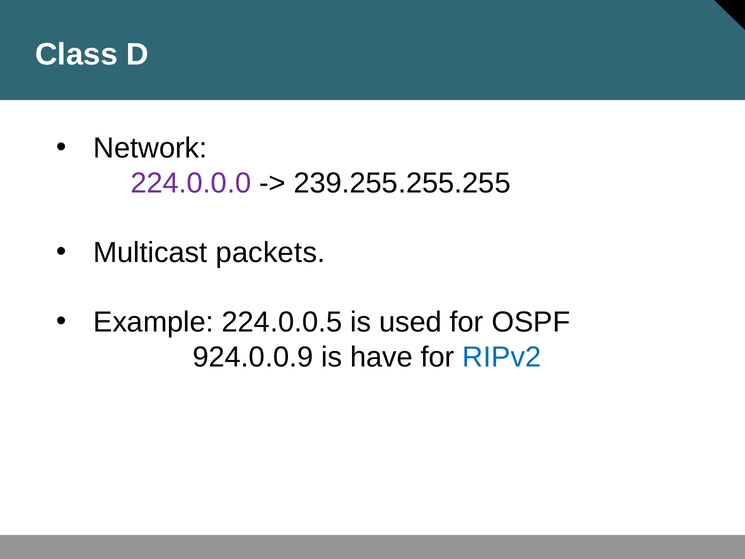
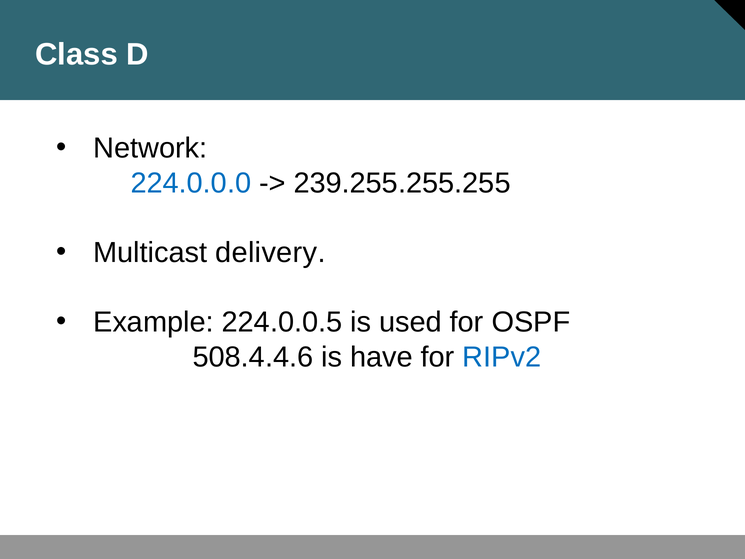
224.0.0.0 colour: purple -> blue
packets: packets -> delivery
924.0.0.9: 924.0.0.9 -> 508.4.4.6
